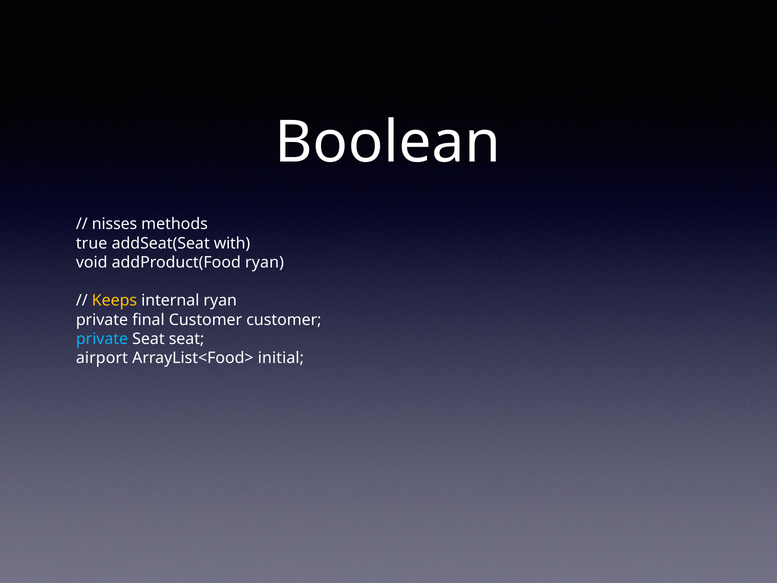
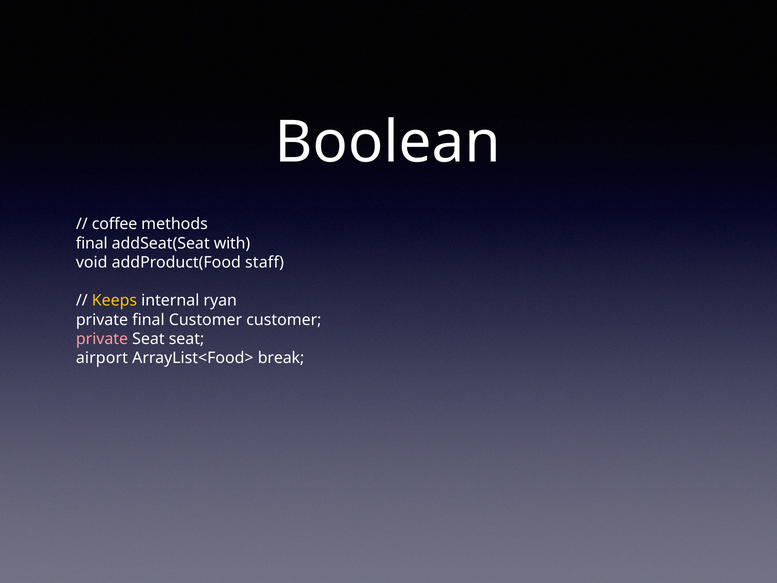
nisses: nisses -> coffee
true at (92, 243): true -> final
addProduct(Food ryan: ryan -> staff
private at (102, 339) colour: light blue -> pink
initial: initial -> break
